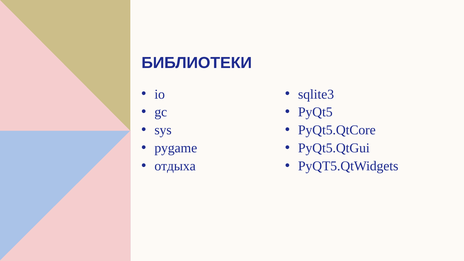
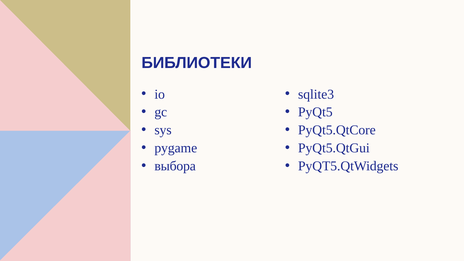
отдыха: отдыха -> выбора
